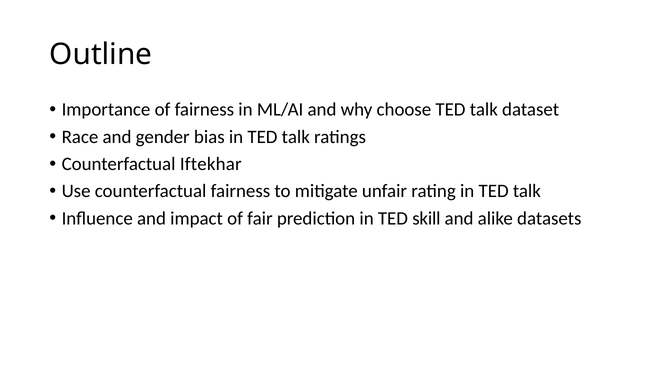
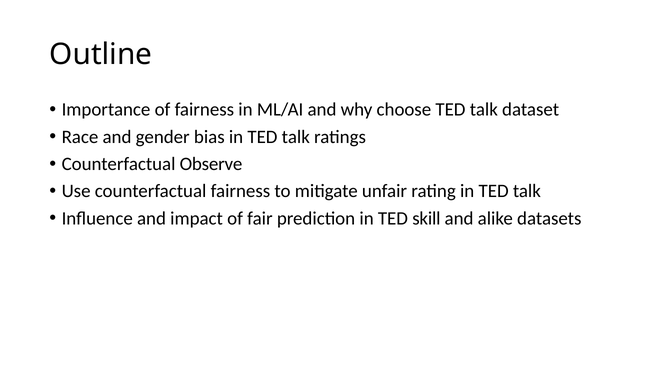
Iftekhar: Iftekhar -> Observe
